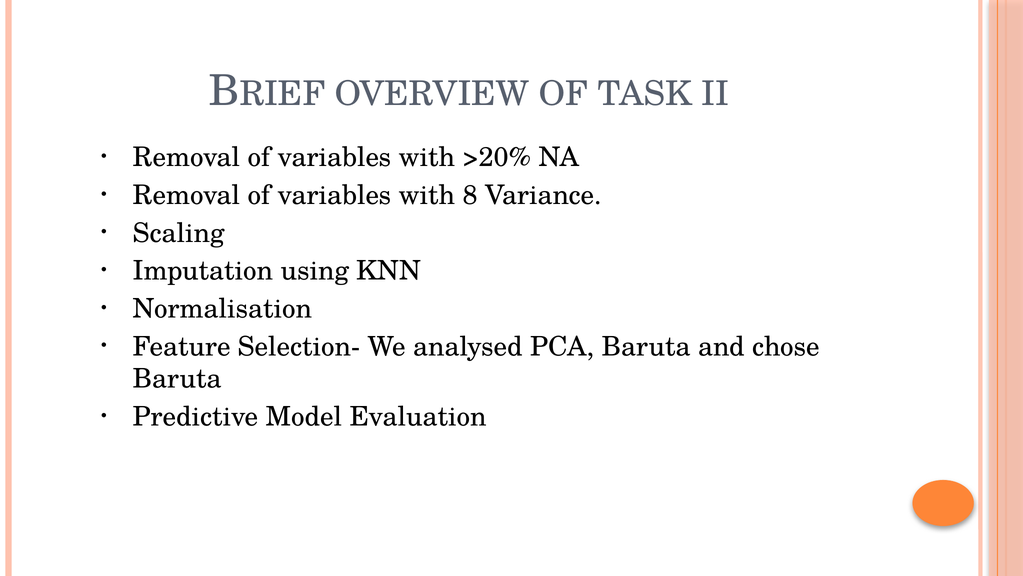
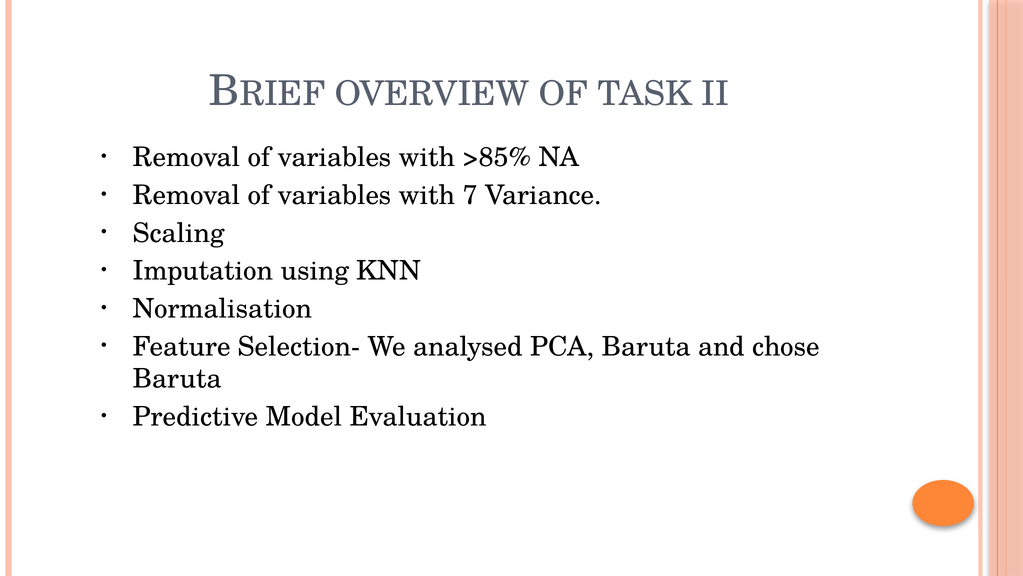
>20%: >20% -> >85%
8: 8 -> 7
